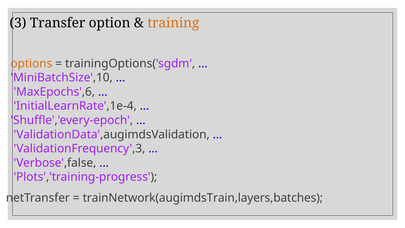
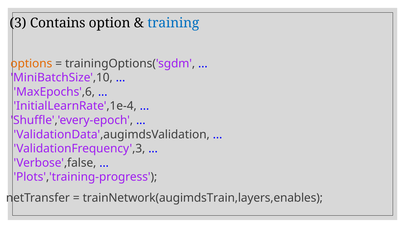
Transfer: Transfer -> Contains
training colour: orange -> blue
trainNetwork(augimdsTrain,layers,batches: trainNetwork(augimdsTrain,layers,batches -> trainNetwork(augimdsTrain,layers,enables
